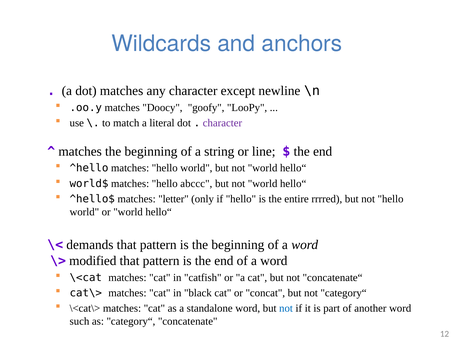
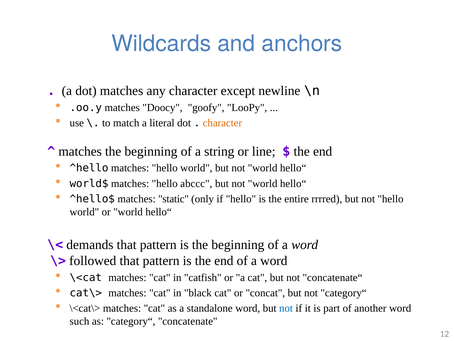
character at (222, 123) colour: purple -> orange
letter: letter -> static
modified: modified -> followed
